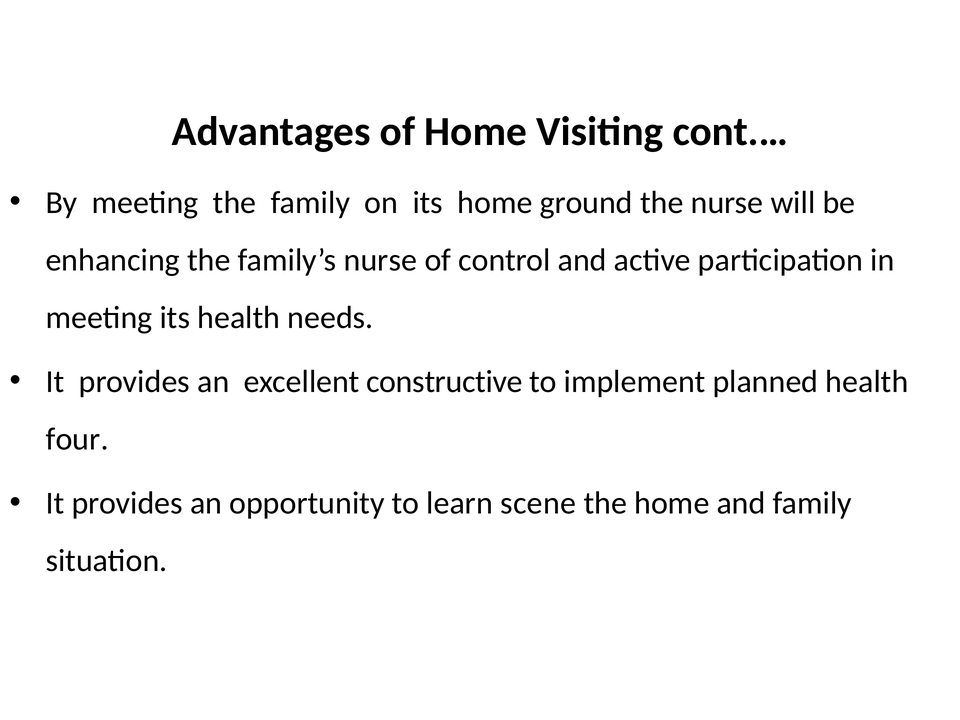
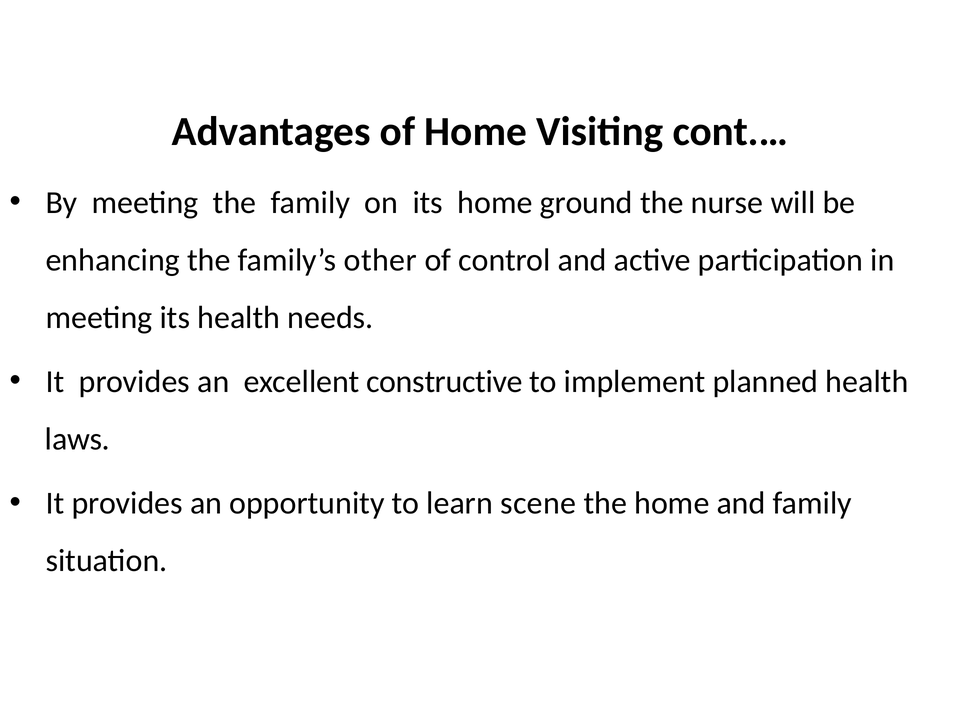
family’s nurse: nurse -> other
four: four -> laws
